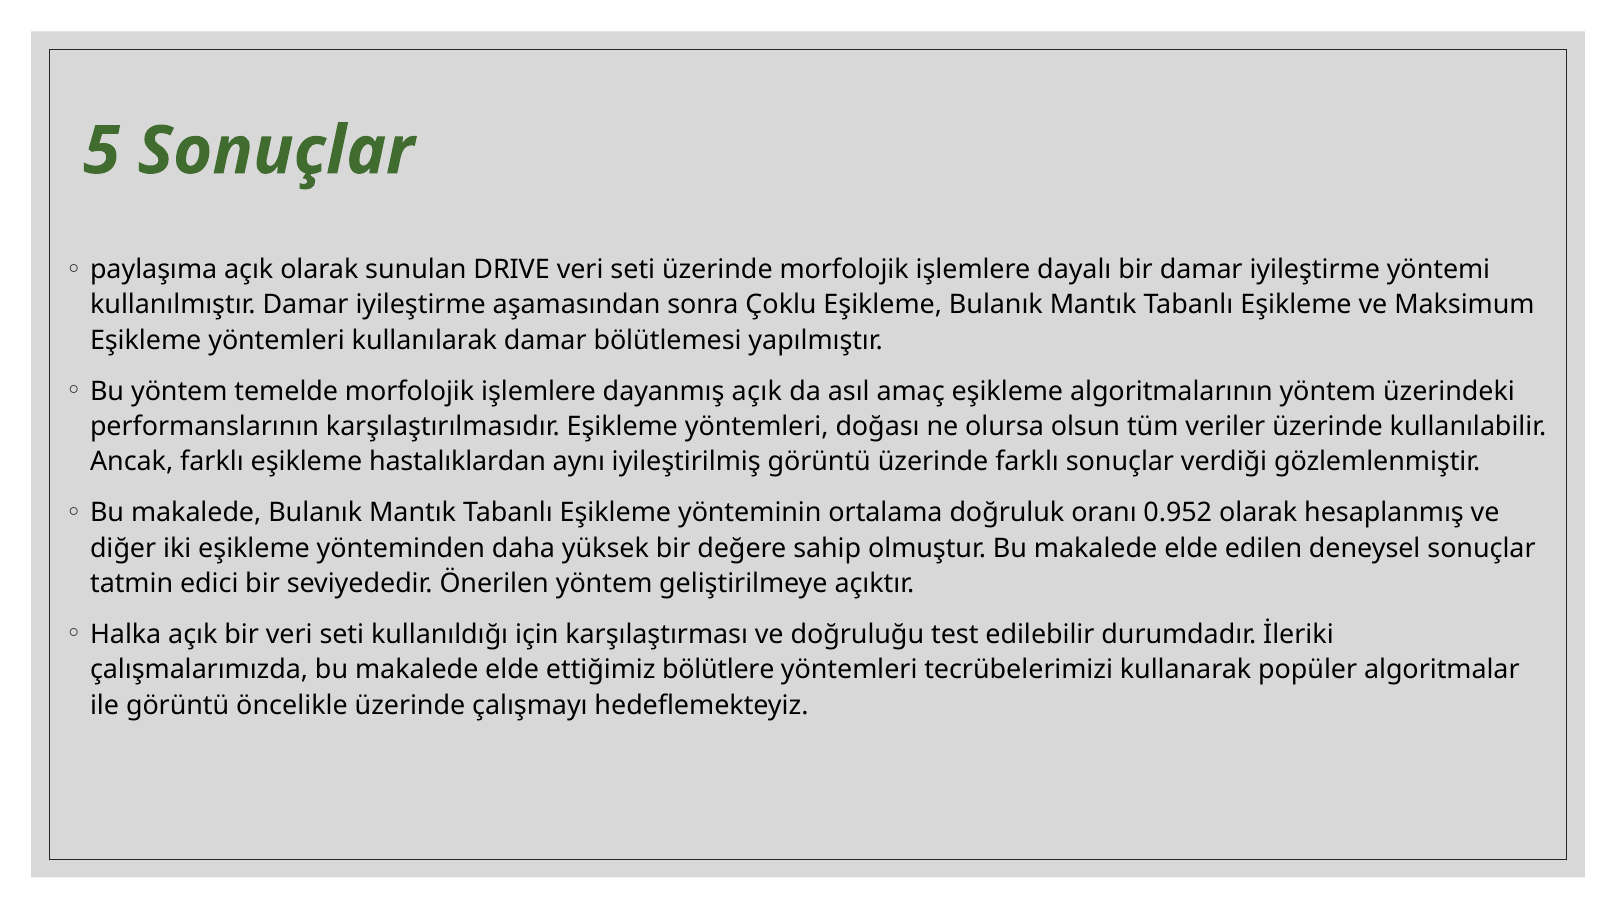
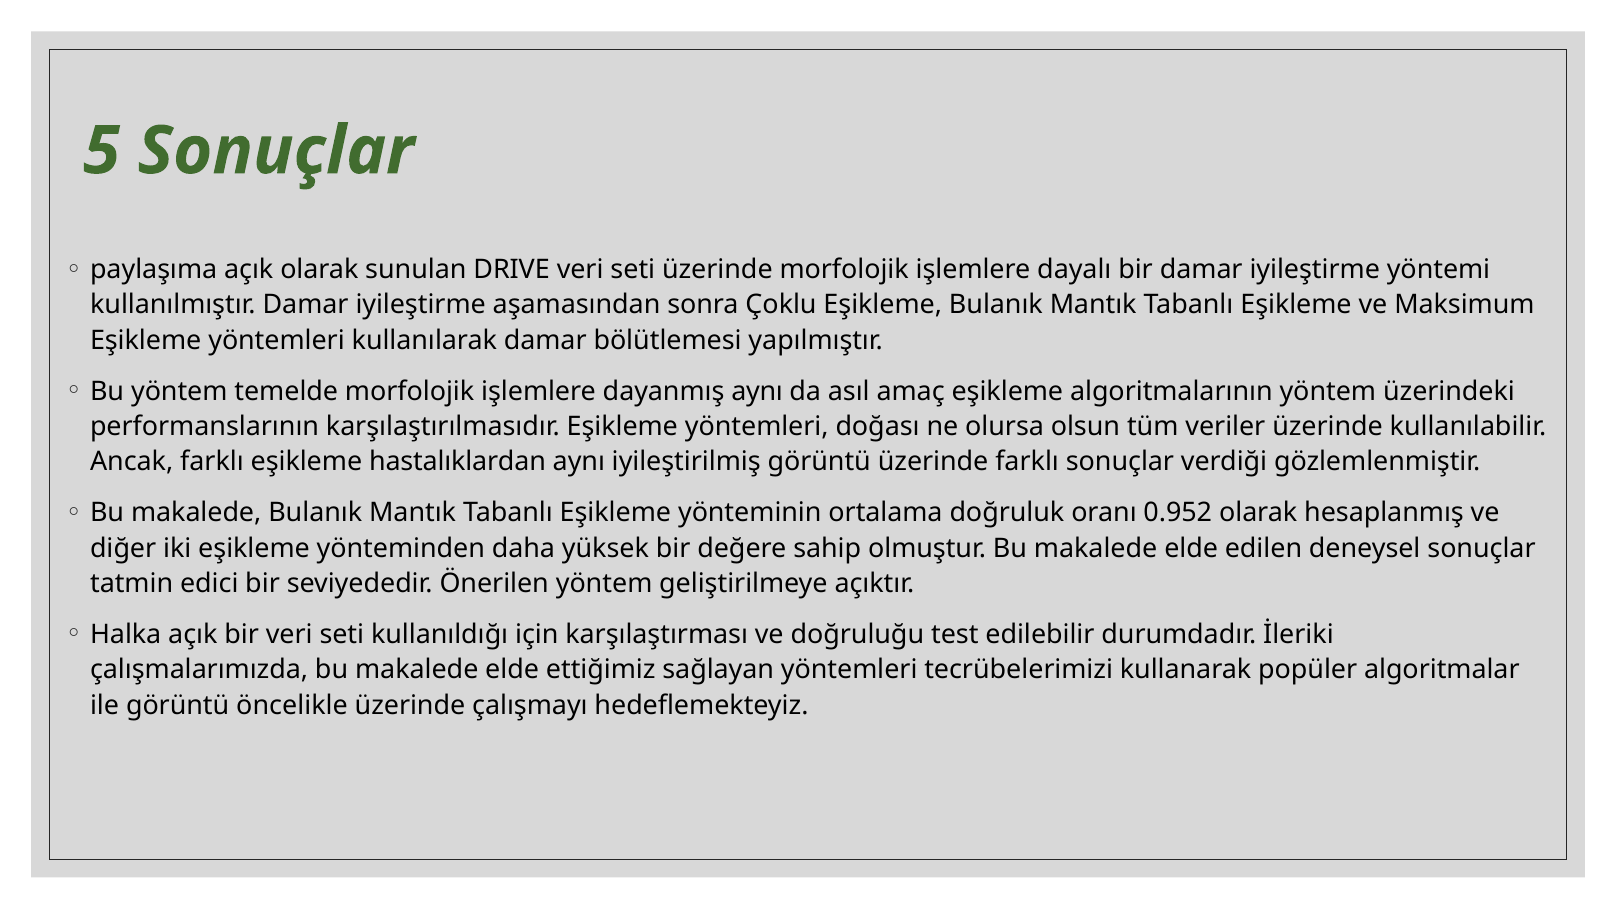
dayanmış açık: açık -> aynı
bölütlere: bölütlere -> sağlayan
